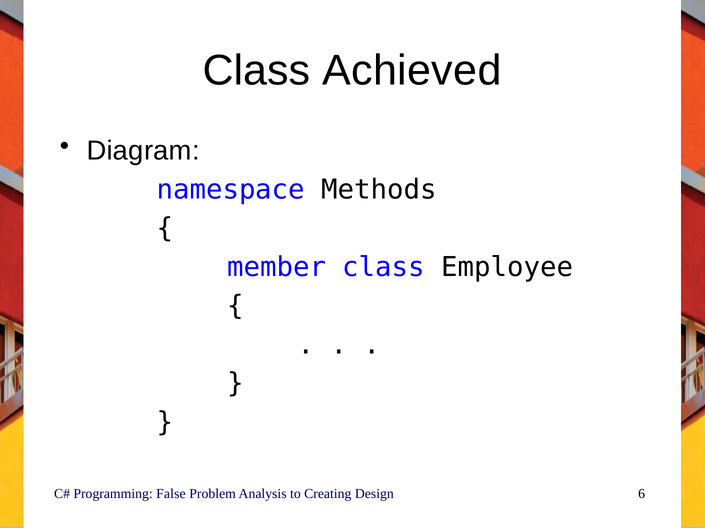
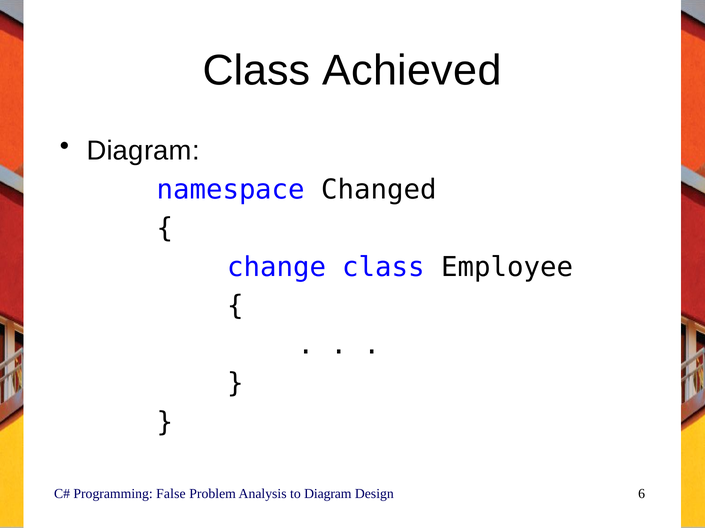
Methods: Methods -> Changed
member: member -> change
to Creating: Creating -> Diagram
